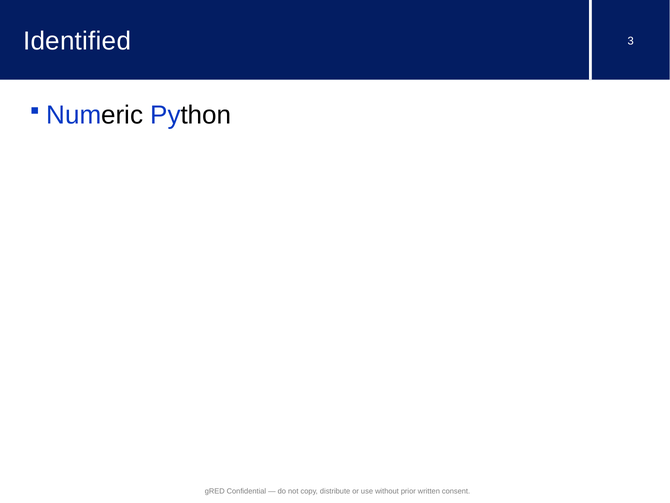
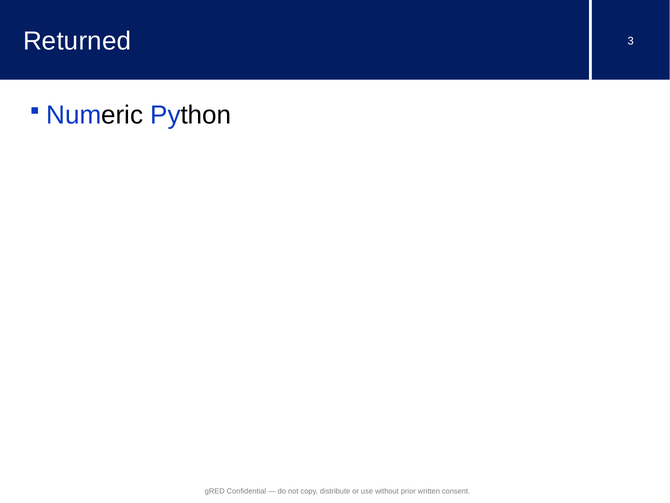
Identified: Identified -> Returned
